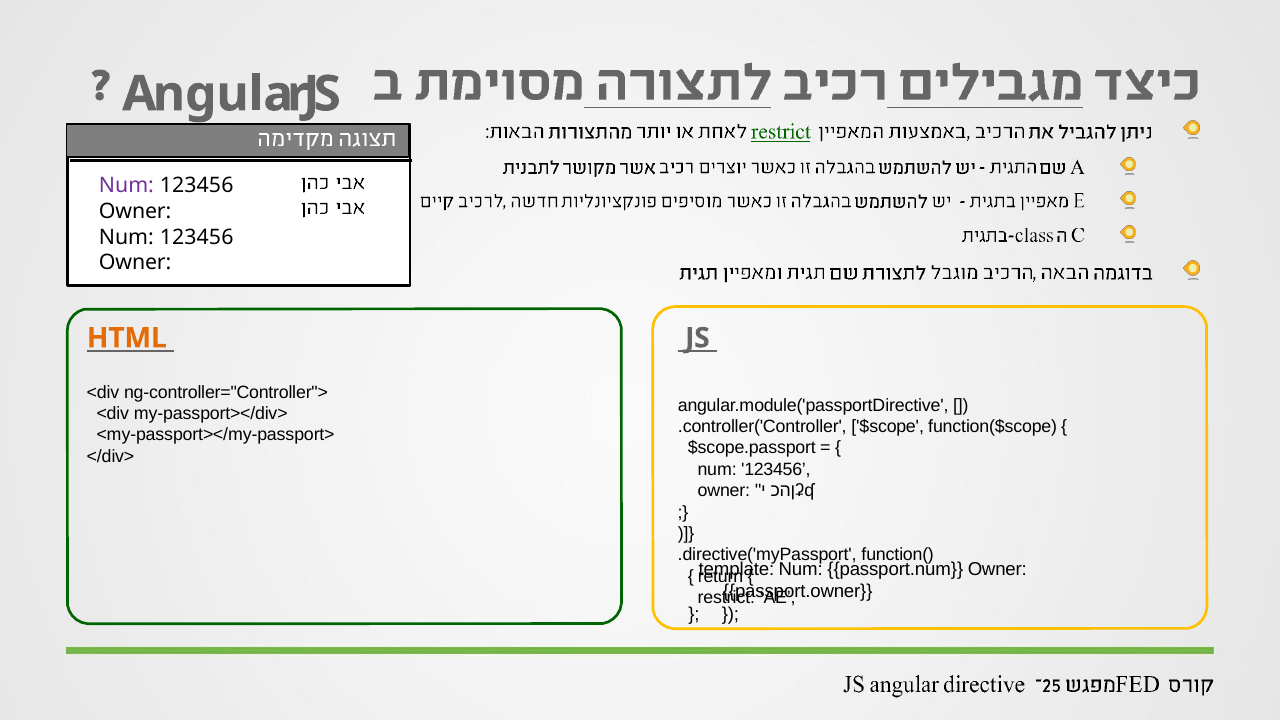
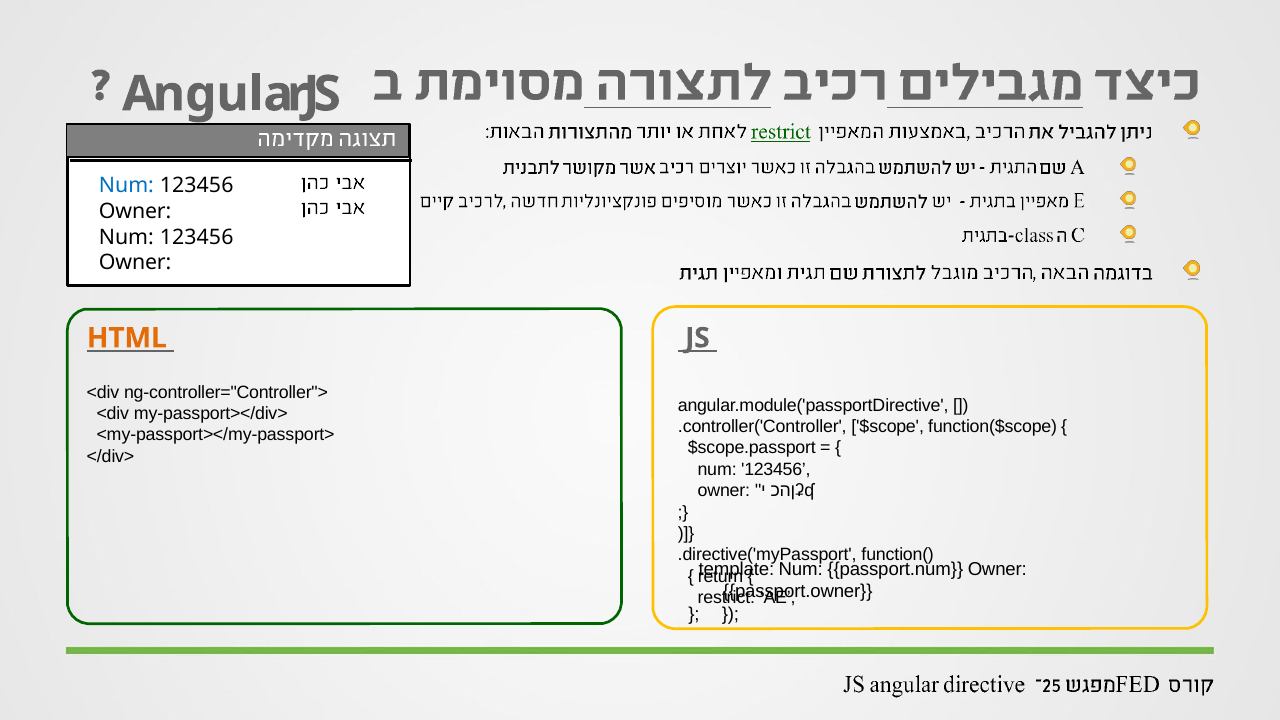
Num at (126, 186) colour: purple -> blue
